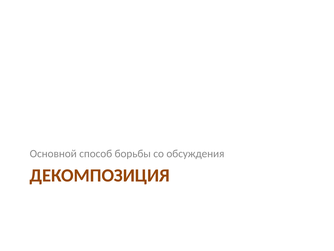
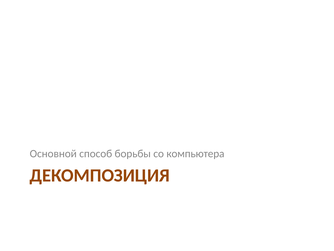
обсуждения: обсуждения -> компьютера
